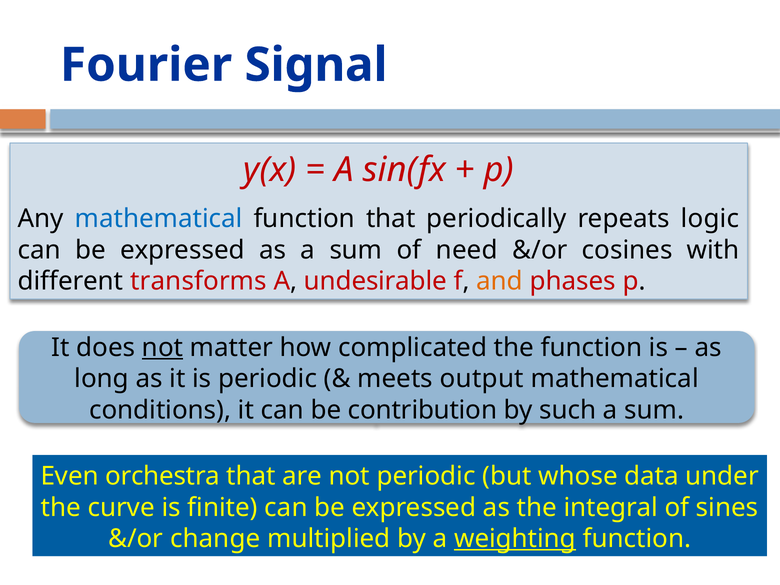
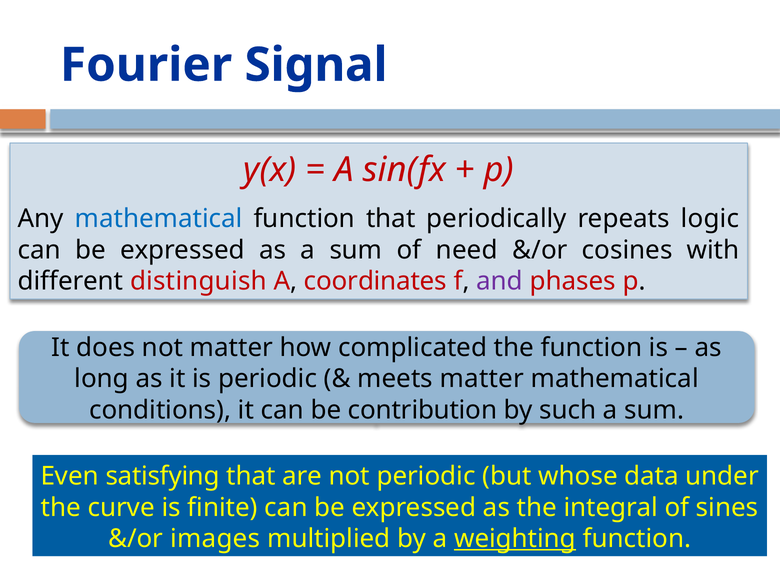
transforms: transforms -> distinguish
undesirable: undesirable -> coordinates
and colour: orange -> purple
not at (163, 348) underline: present -> none
meets output: output -> matter
orchestra: orchestra -> satisfying
change: change -> images
